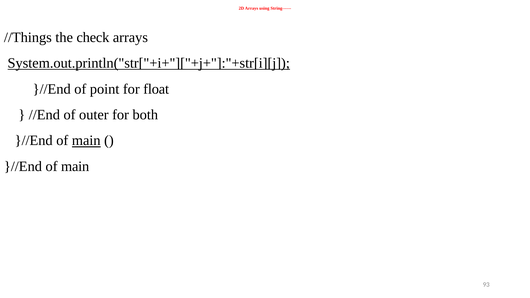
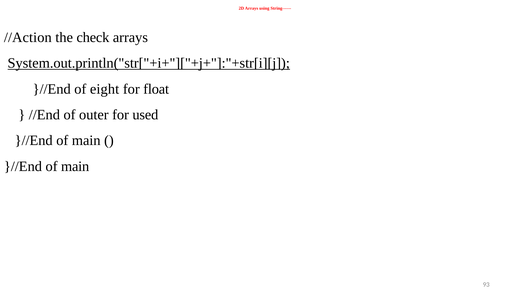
//Things: //Things -> //Action
point: point -> eight
both: both -> used
main at (86, 141) underline: present -> none
